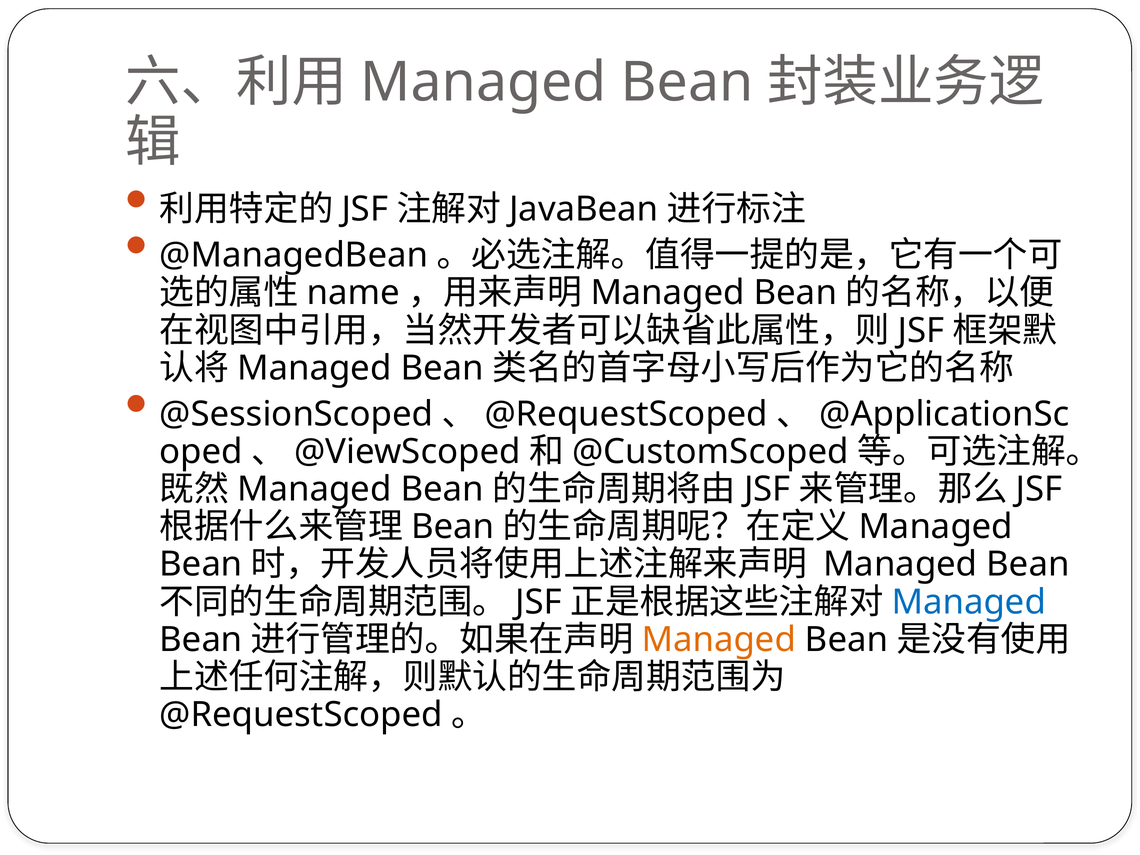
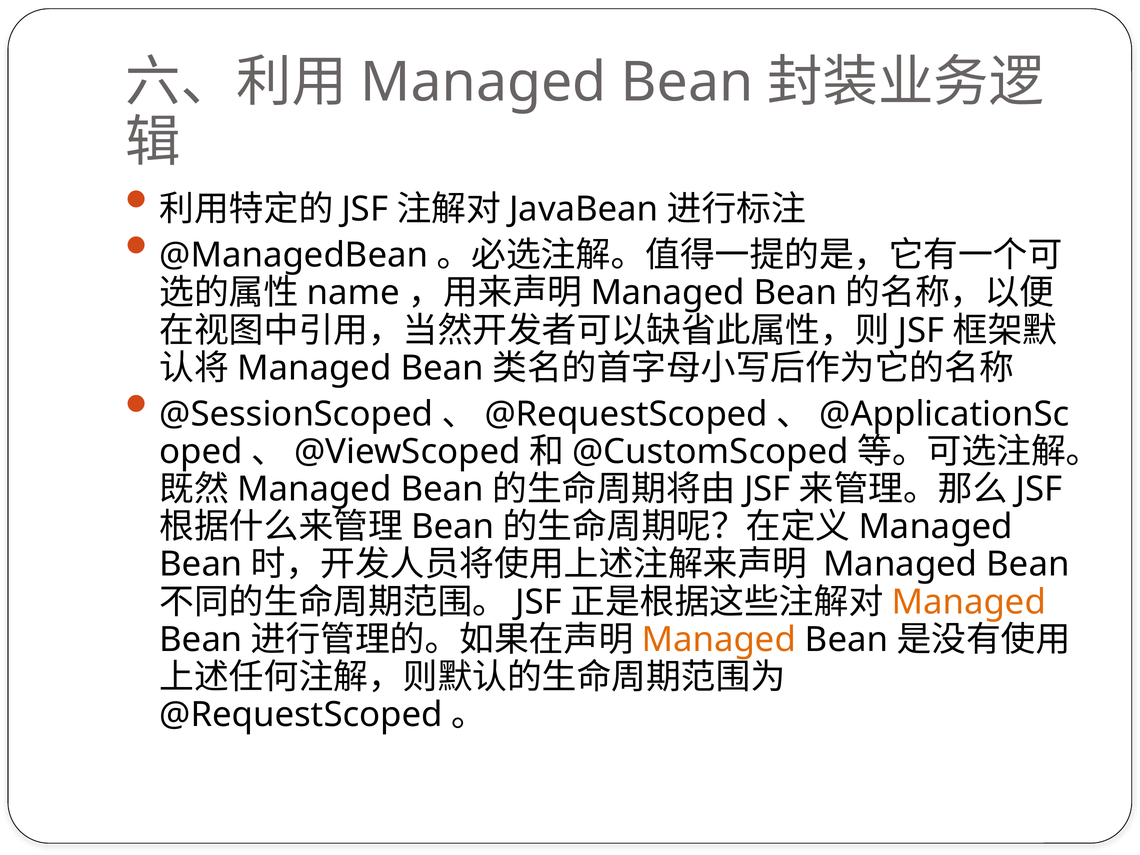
Managed at (969, 602) colour: blue -> orange
